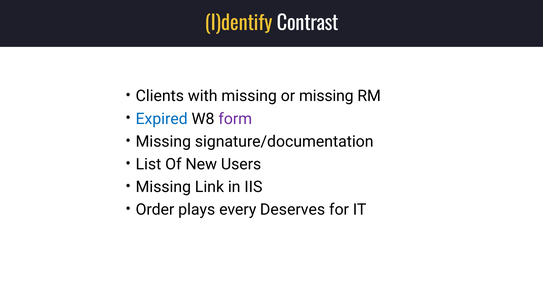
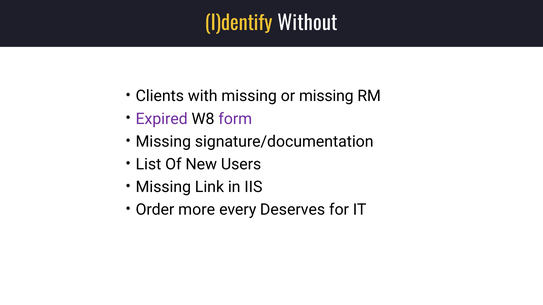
Contrast: Contrast -> Without
Expired colour: blue -> purple
plays: plays -> more
